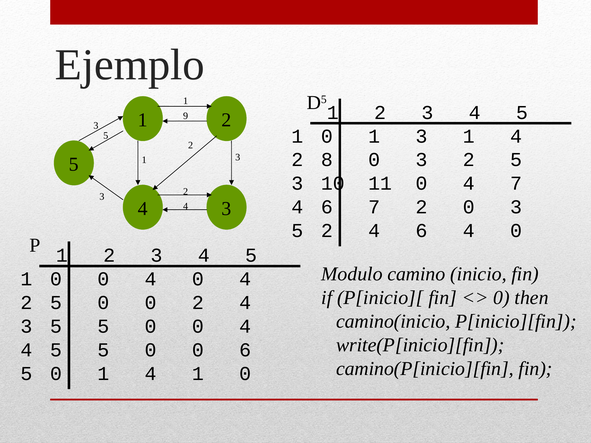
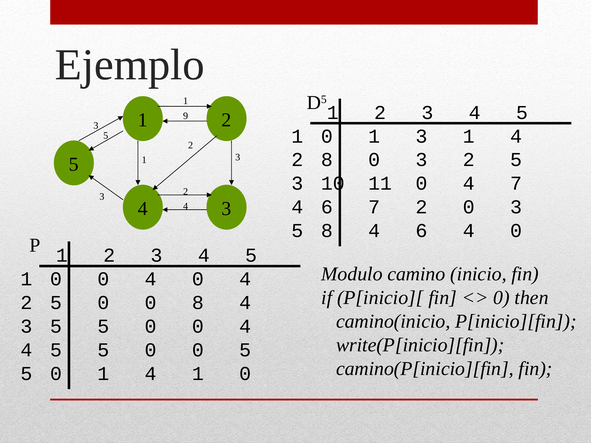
5 2: 2 -> 8
0 2: 2 -> 8
0 6: 6 -> 5
